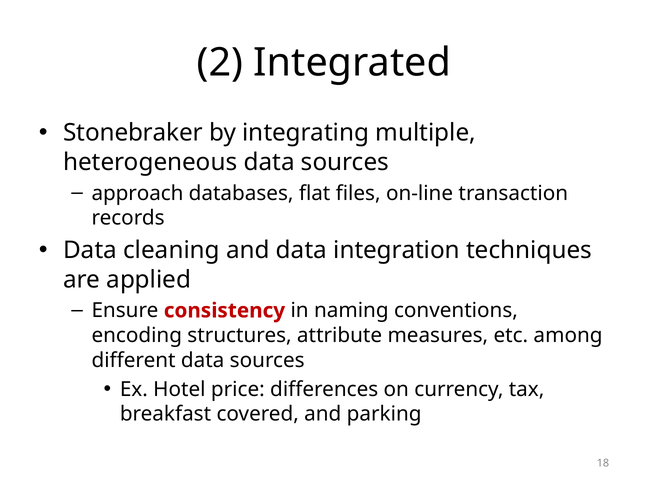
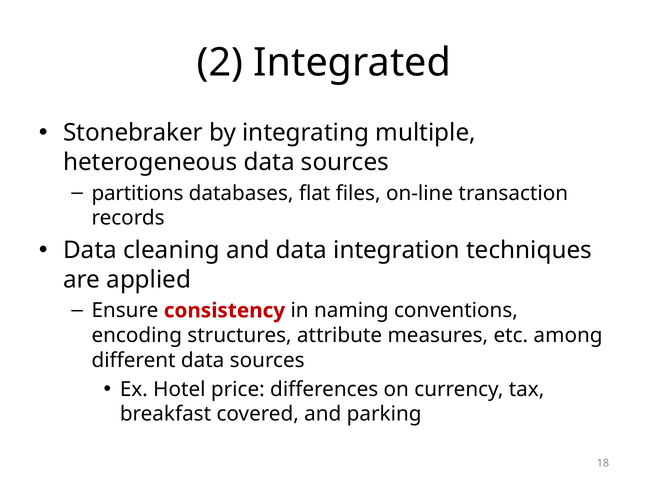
approach: approach -> partitions
